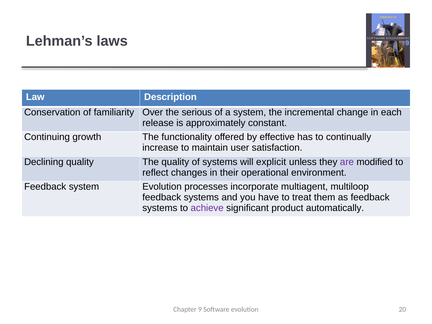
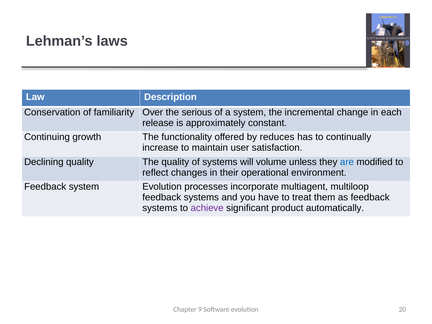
effective: effective -> reduces
explicit: explicit -> volume
are colour: purple -> blue
